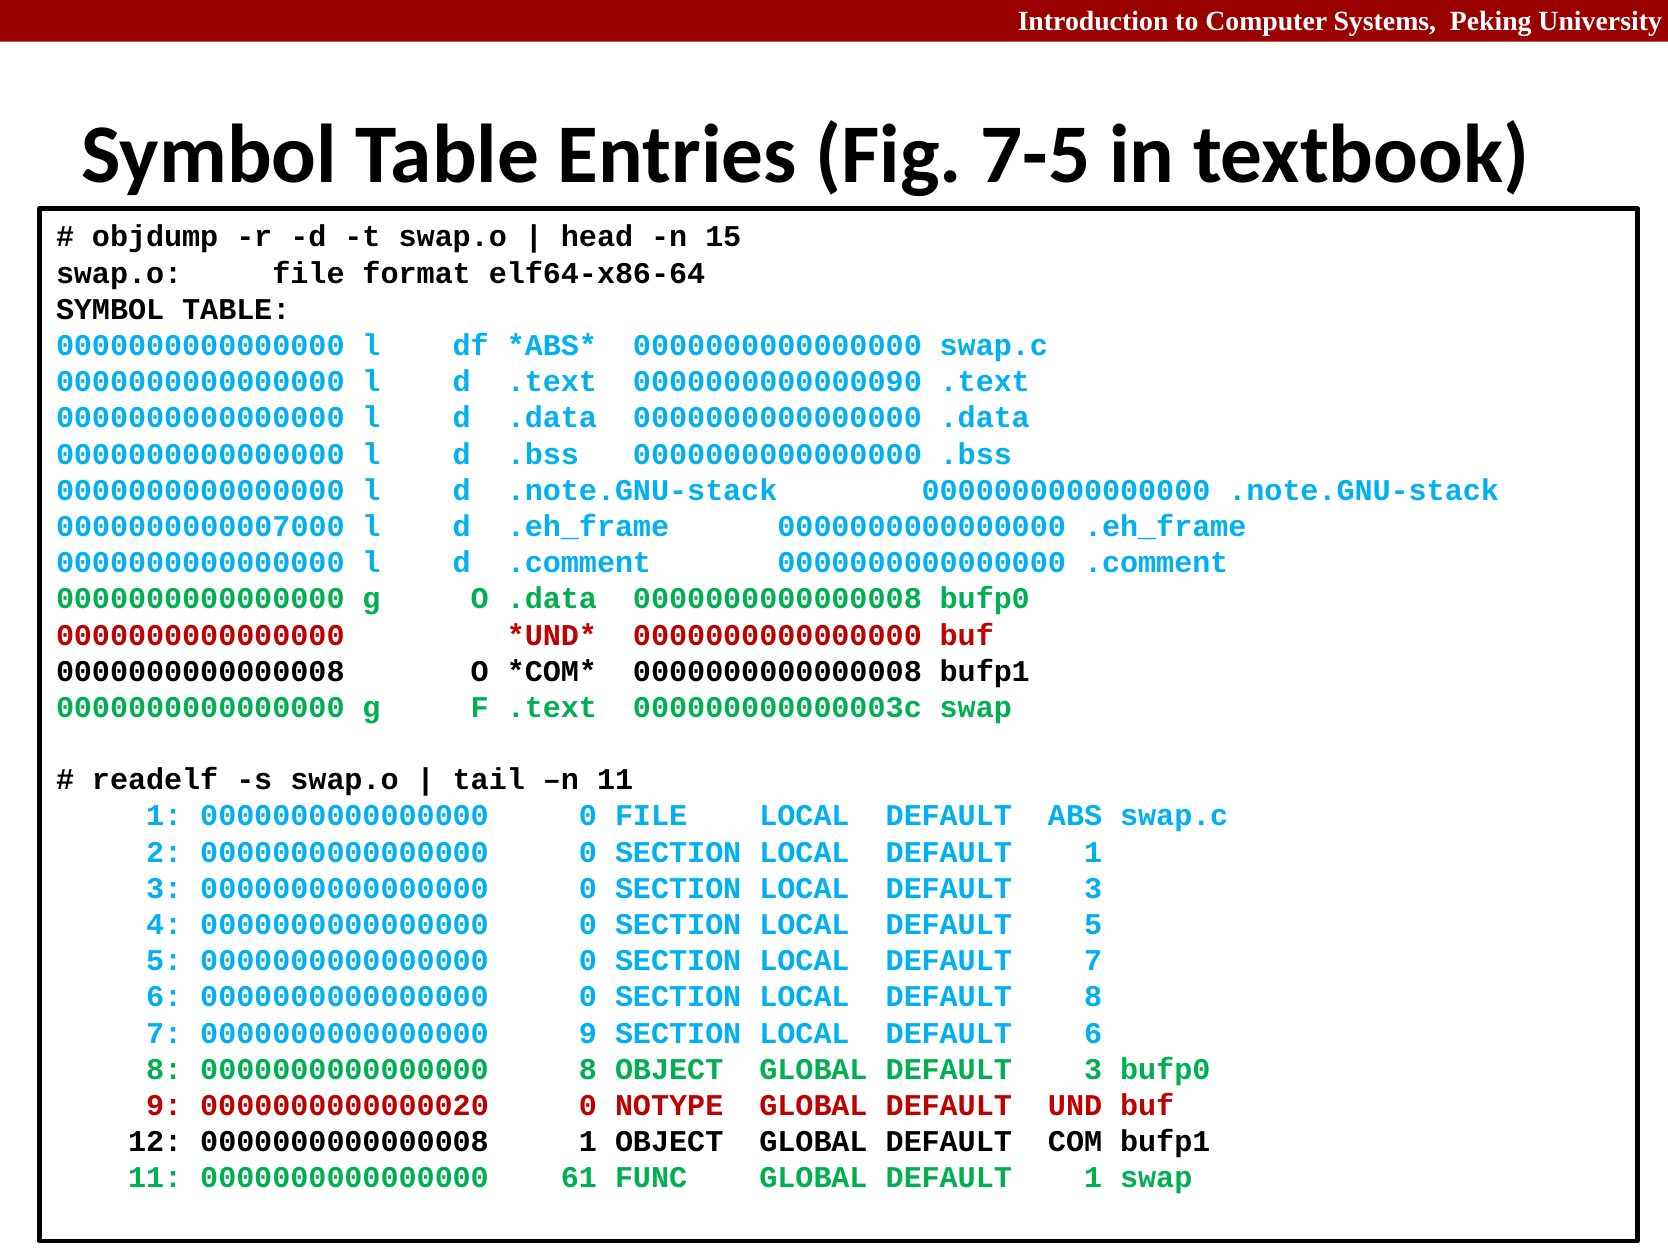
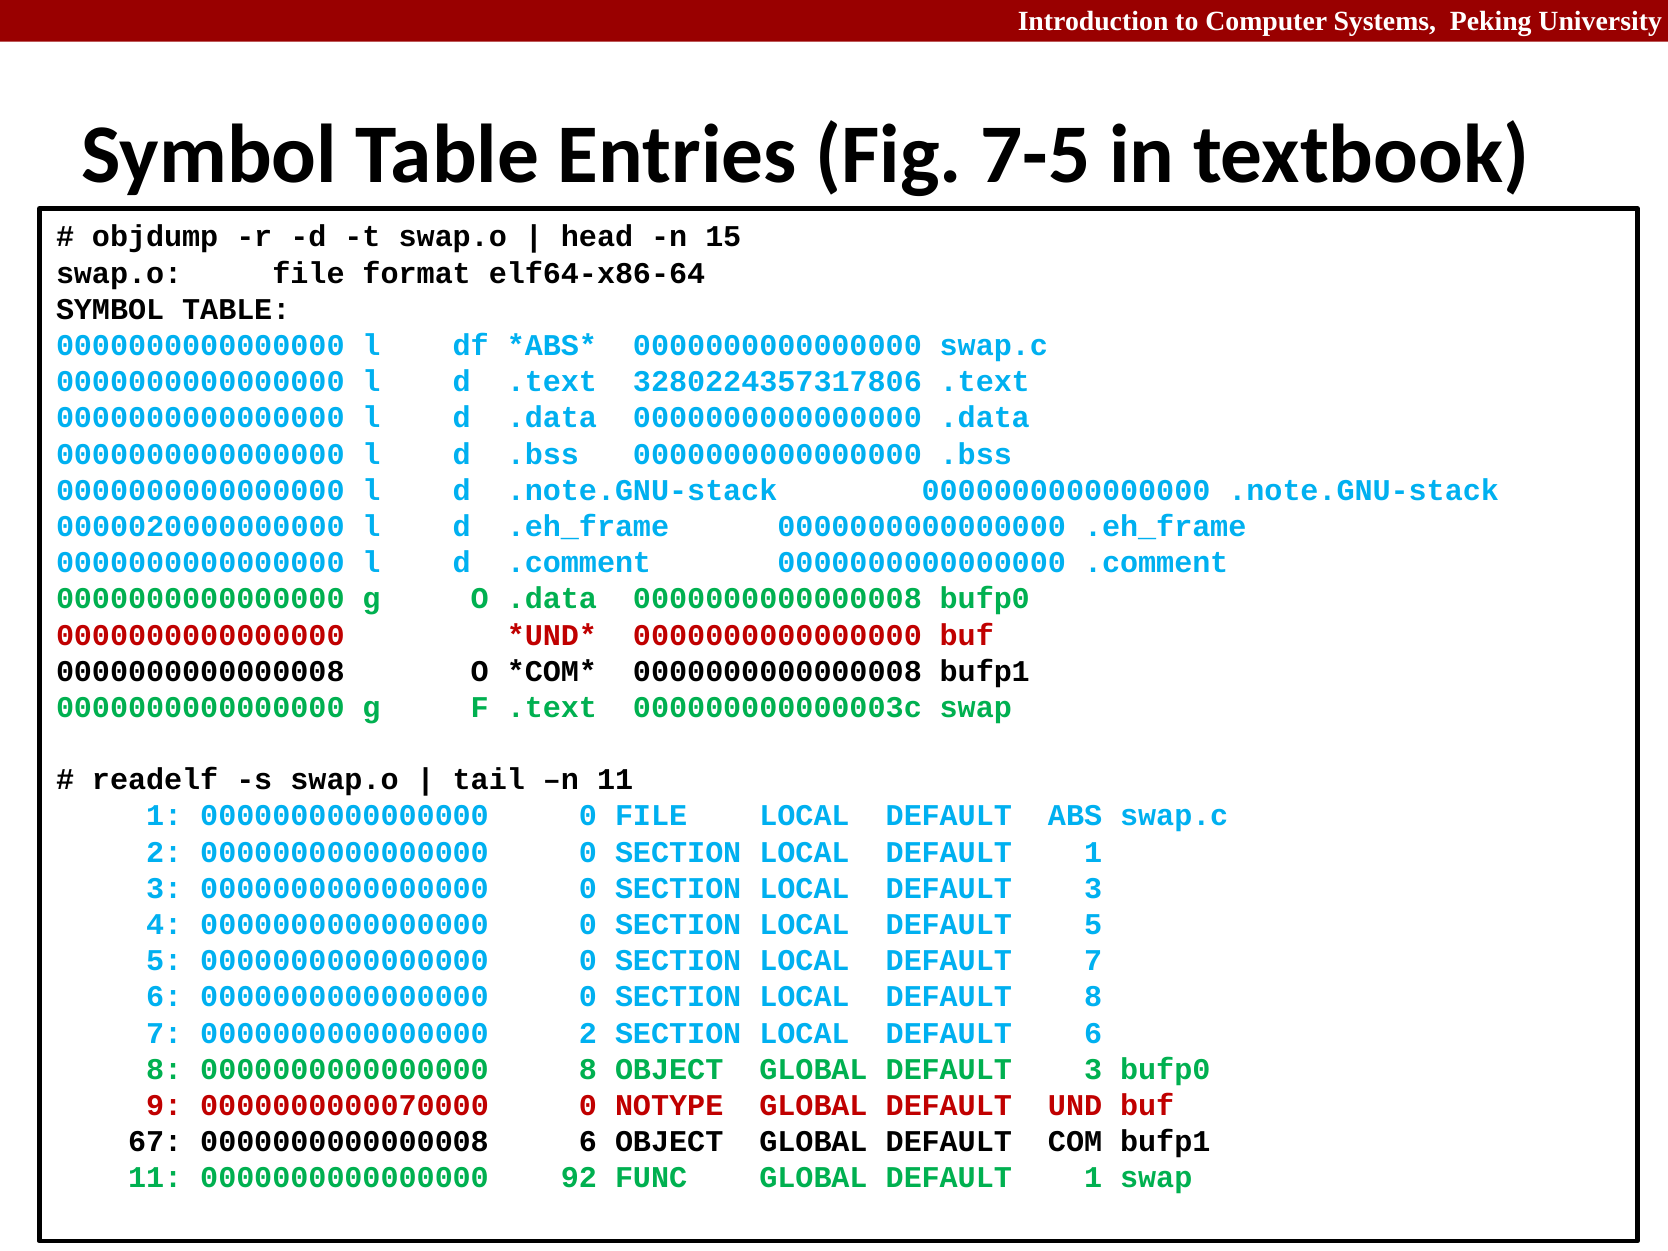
0000000000000090: 0000000000000090 -> 3280224357317806
0000000000007000: 0000000000007000 -> 0000020000000000
0000000000000000 9: 9 -> 2
0000000000000020: 0000000000000020 -> 0000000000070000
12: 12 -> 67
0000000000000008 1: 1 -> 6
61: 61 -> 92
